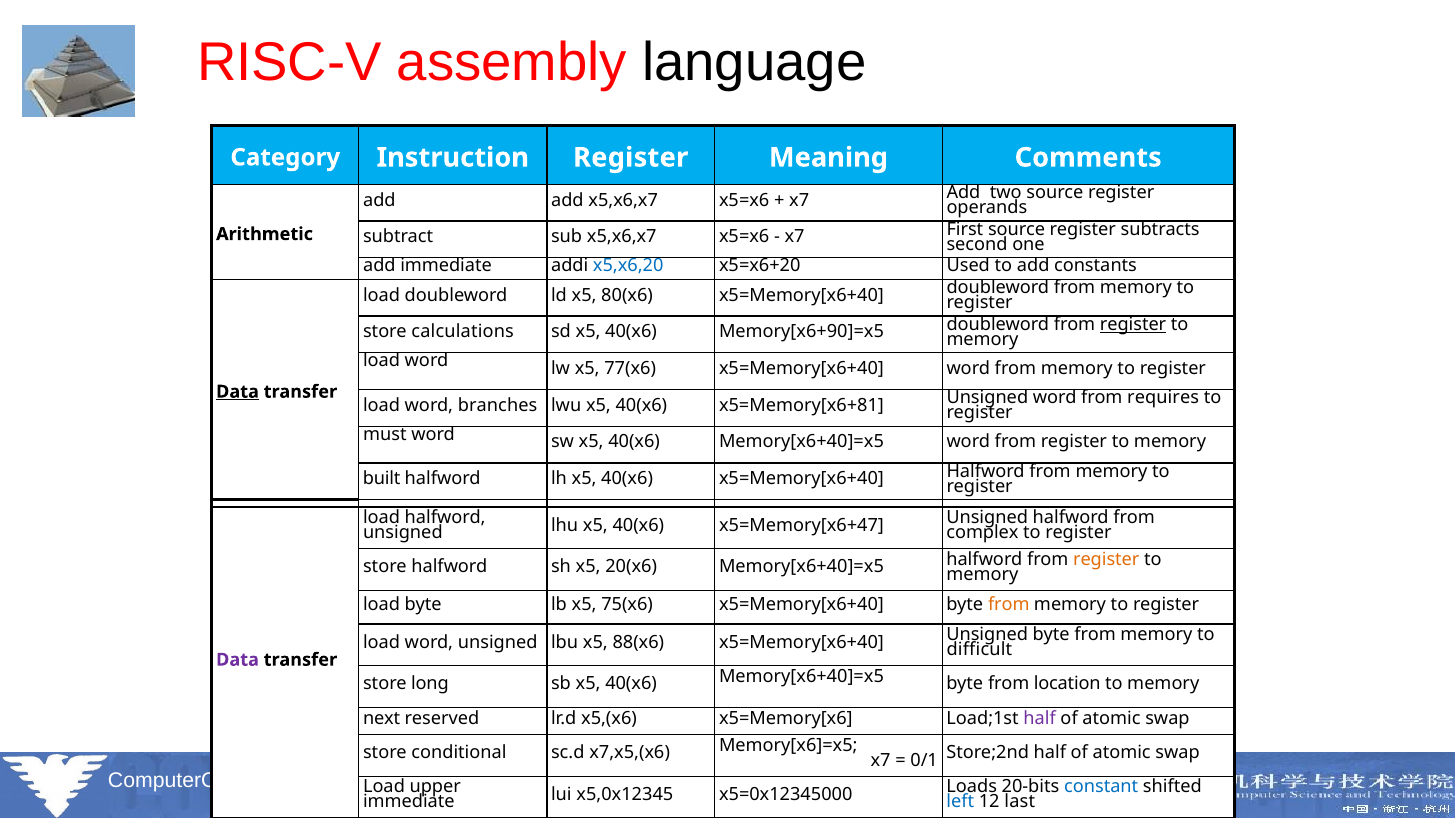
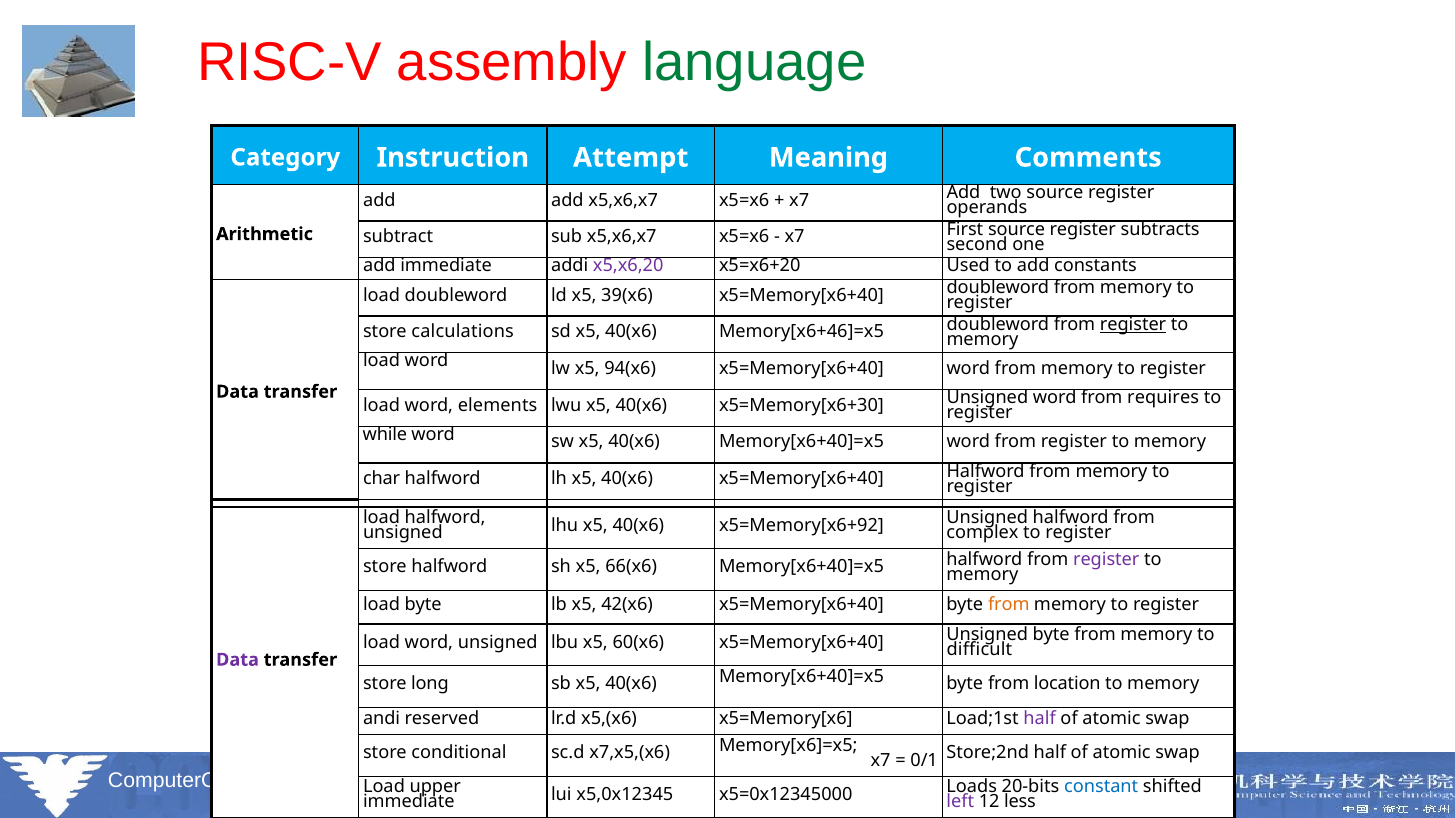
language colour: black -> green
Instruction Register: Register -> Attempt
x5,x6,20 colour: blue -> purple
80(x6: 80(x6 -> 39(x6
Memory[x6+90]=x5: Memory[x6+90]=x5 -> Memory[x6+46]=x5
77(x6: 77(x6 -> 94(x6
Data at (238, 392) underline: present -> none
branches: branches -> elements
x5=Memory[x6+81: x5=Memory[x6+81 -> x5=Memory[x6+30
must: must -> while
built: built -> char
x5=Memory[x6+47: x5=Memory[x6+47 -> x5=Memory[x6+92
20(x6: 20(x6 -> 66(x6
register at (1106, 559) colour: orange -> purple
75(x6: 75(x6 -> 42(x6
88(x6: 88(x6 -> 60(x6
next: next -> andi
left colour: blue -> purple
last: last -> less
